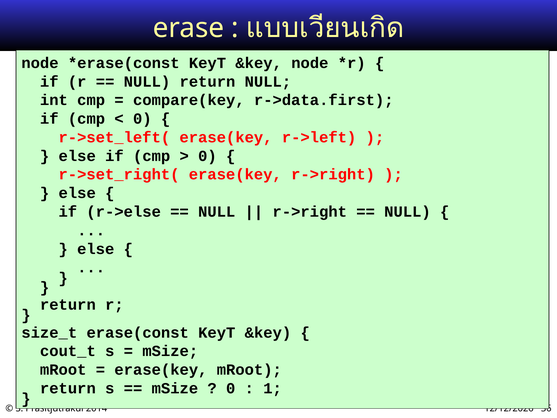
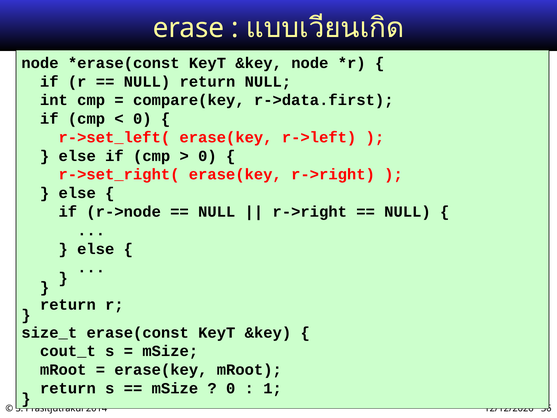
r->else: r->else -> r->node
